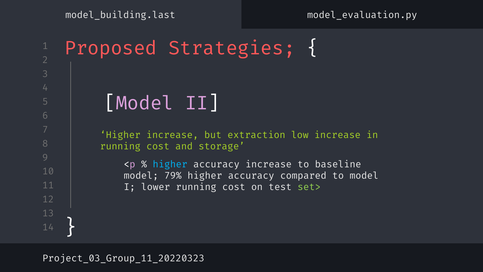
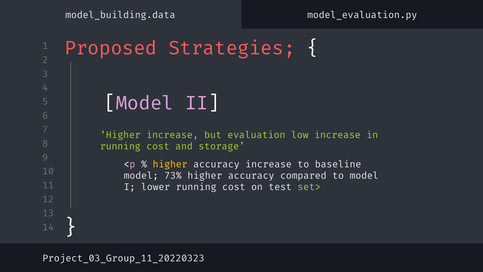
model_building.last: model_building.last -> model_building.data
extraction: extraction -> evaluation
higher at (170, 164) colour: light blue -> yellow
79%: 79% -> 73%
